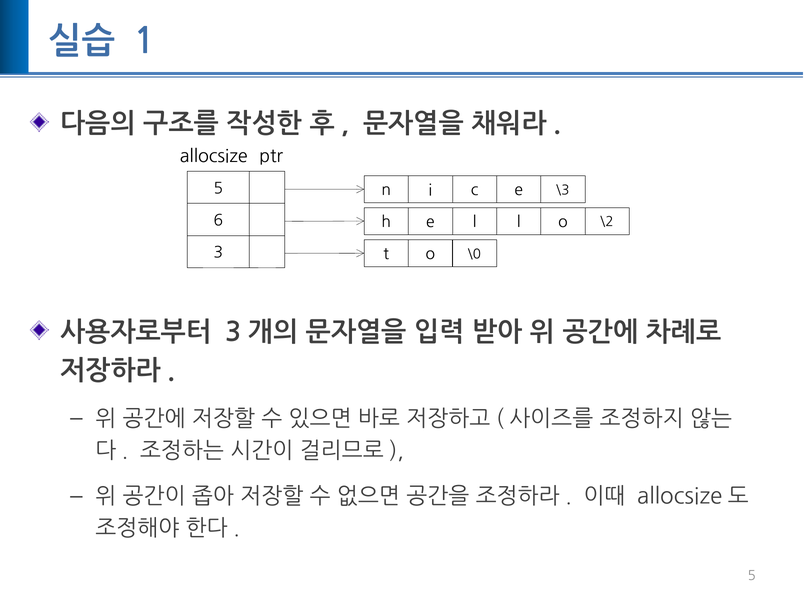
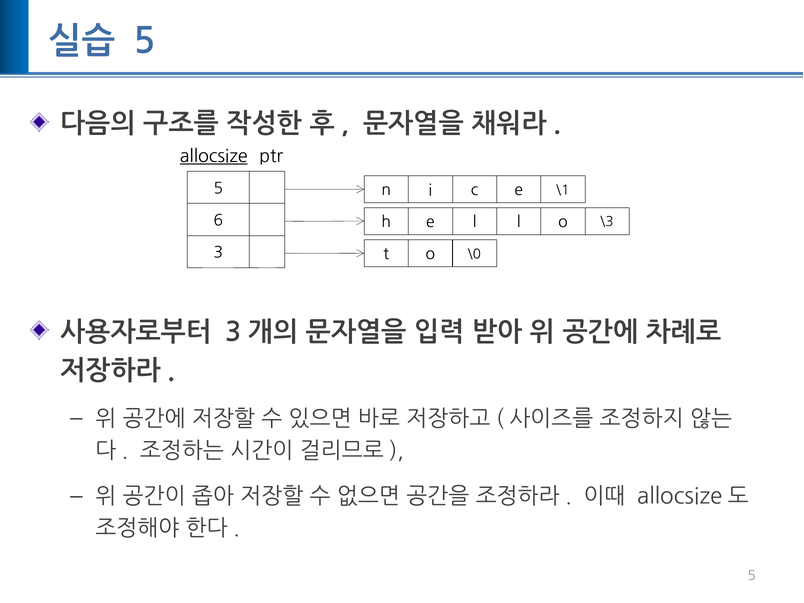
1 at (145, 41): 1 -> 5
allocsize underline: none -> present
\3: \3 -> \1
\2: \2 -> \3
